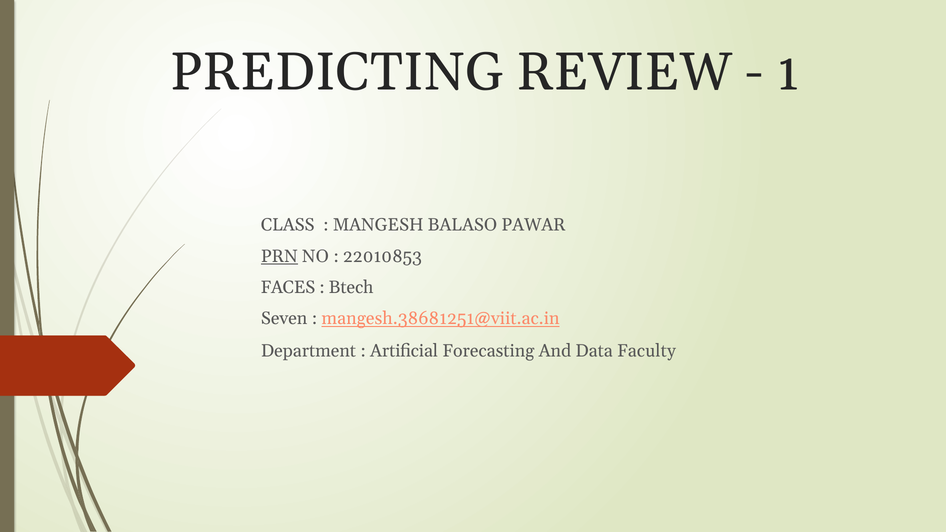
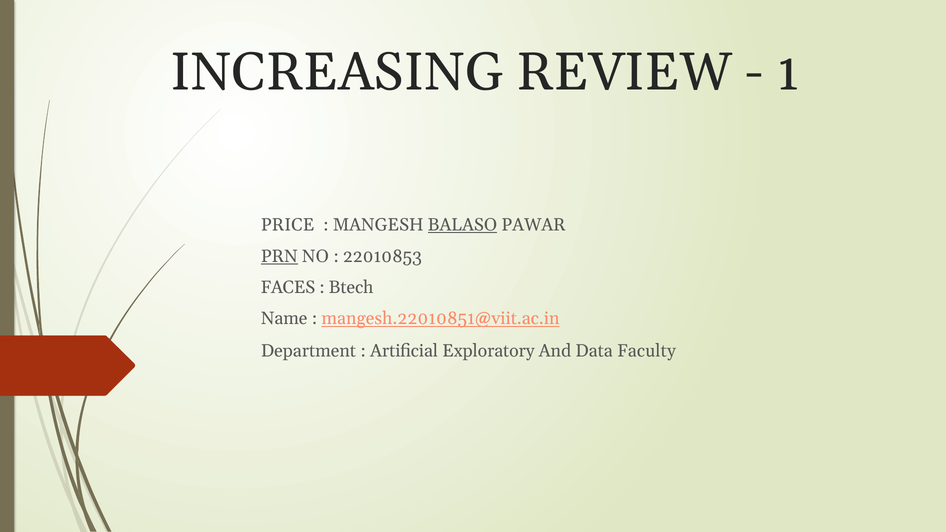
PREDICTING: PREDICTING -> INCREASING
CLASS: CLASS -> PRICE
BALASO underline: none -> present
Seven: Seven -> Name
mangesh.38681251@viit.ac.in: mangesh.38681251@viit.ac.in -> mangesh.22010851@viit.ac.in
Forecasting: Forecasting -> Exploratory
